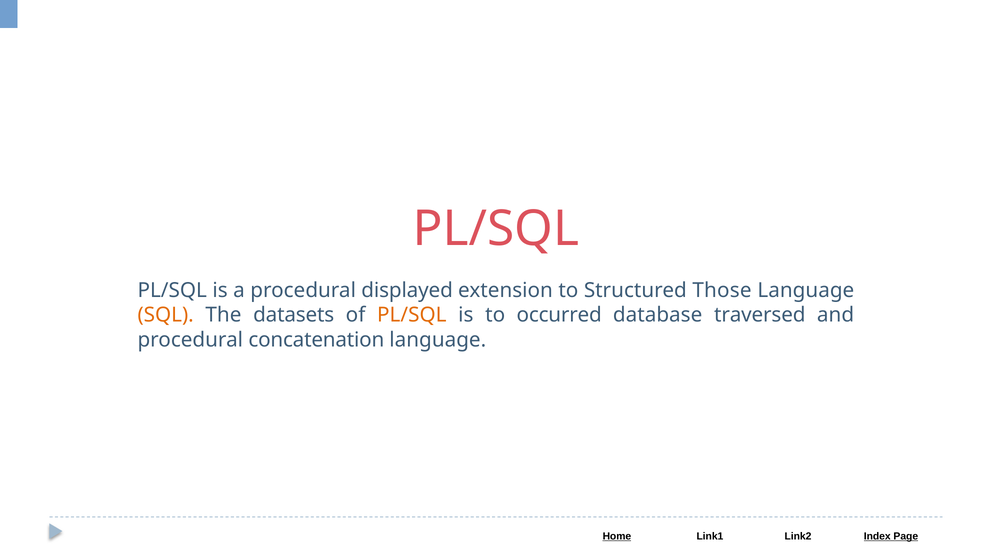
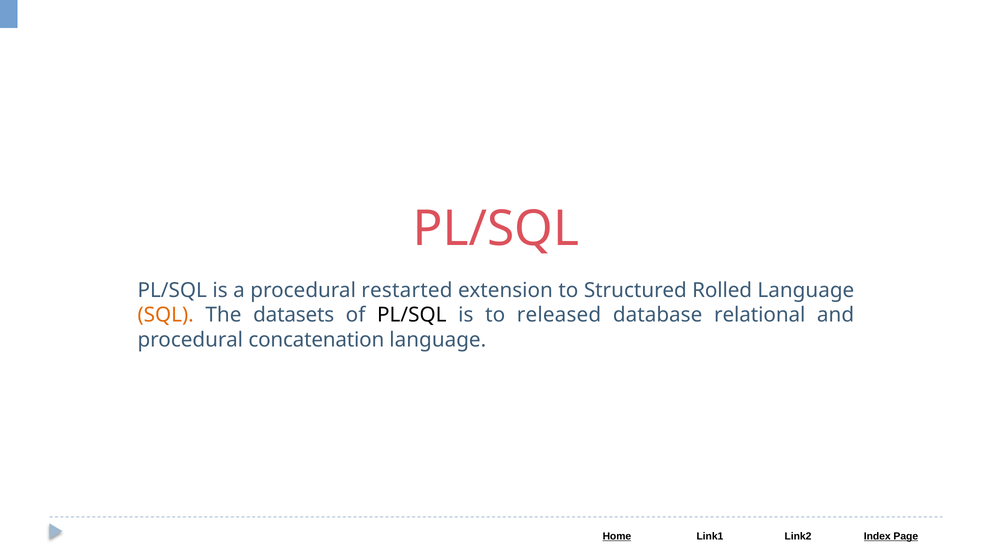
displayed: displayed -> restarted
Those: Those -> Rolled
PL/SQL at (412, 315) colour: orange -> black
occurred: occurred -> released
traversed: traversed -> relational
